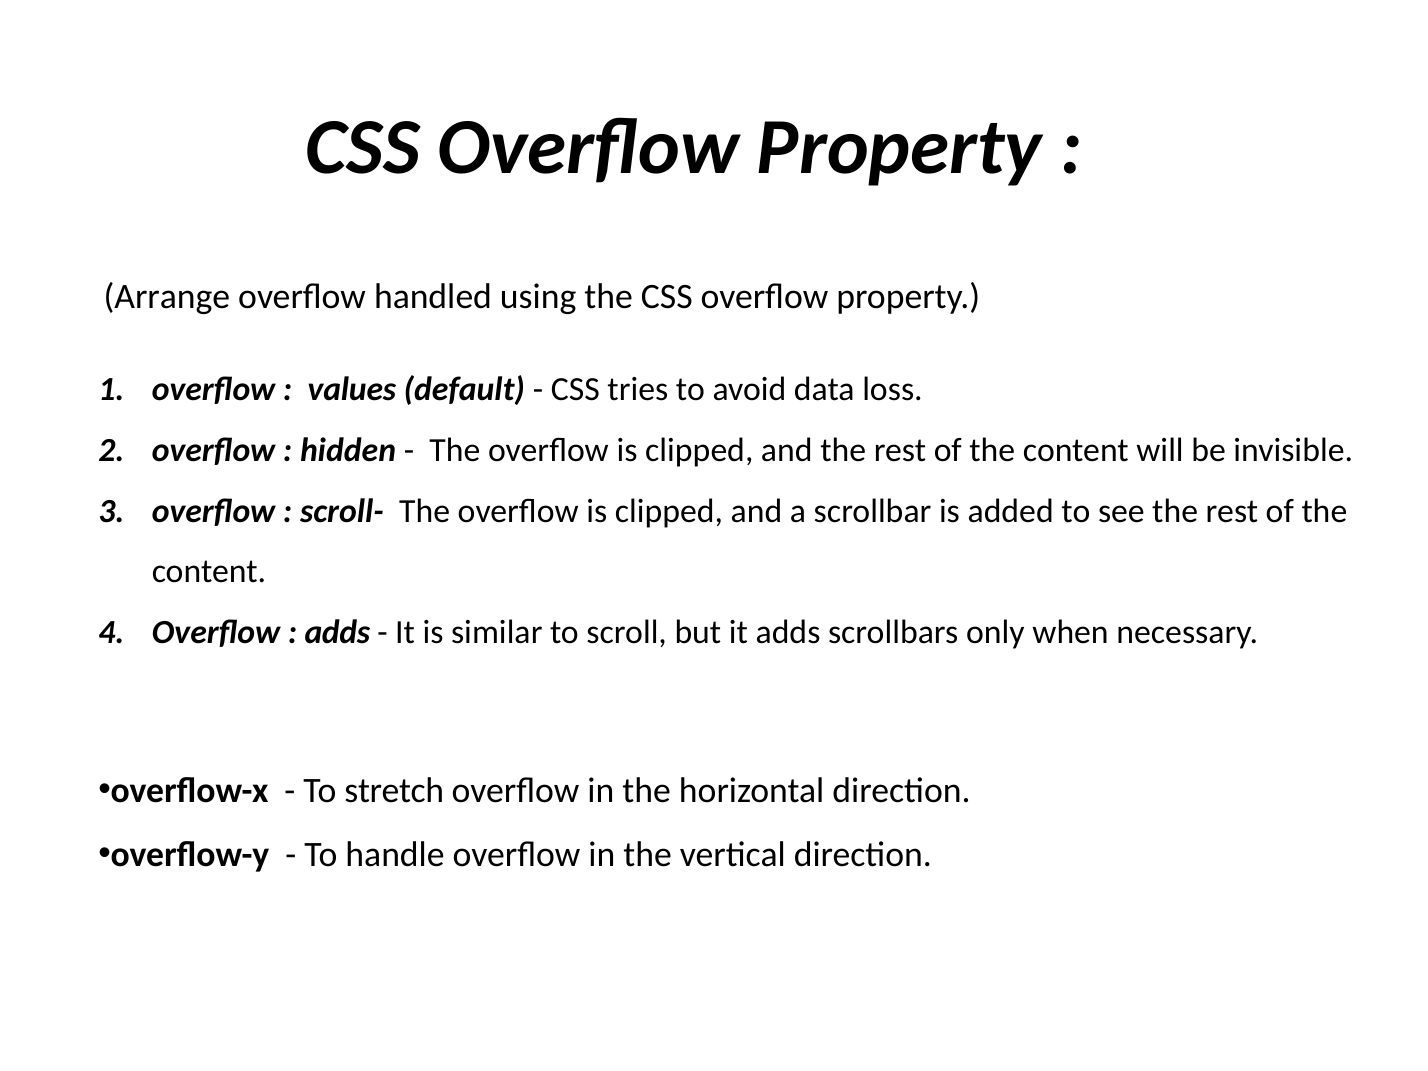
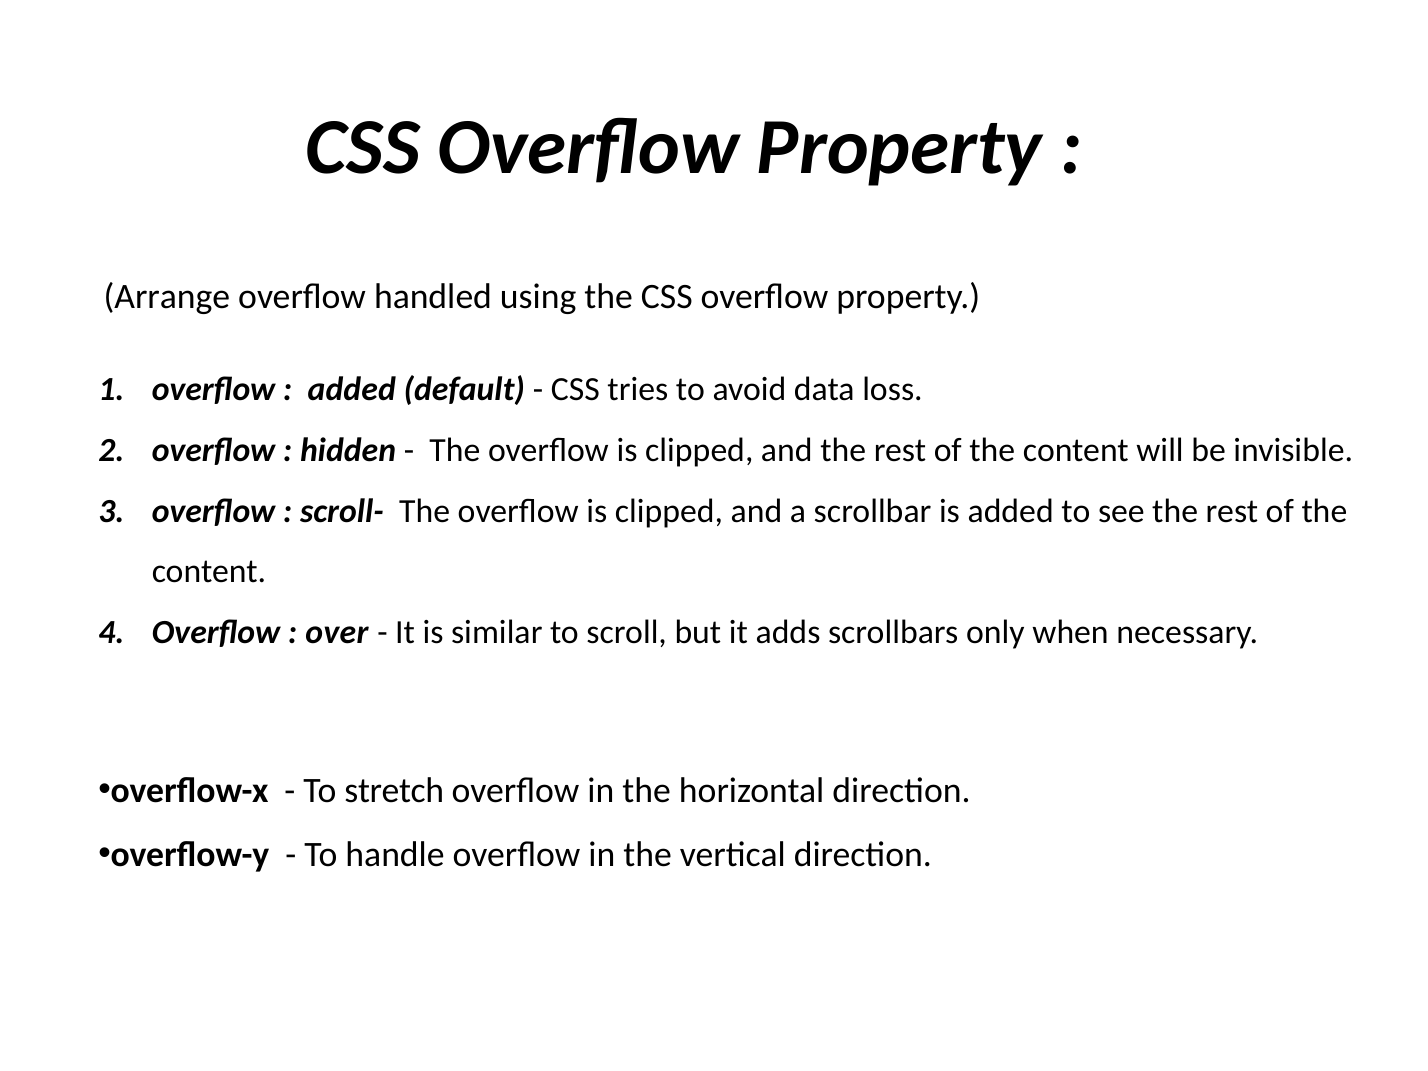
values at (352, 390): values -> added
adds at (337, 633): adds -> over
